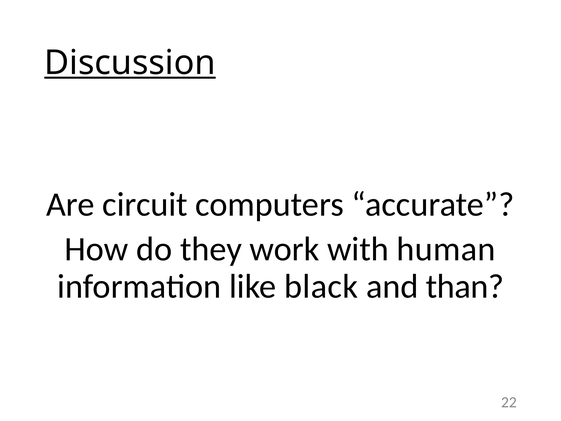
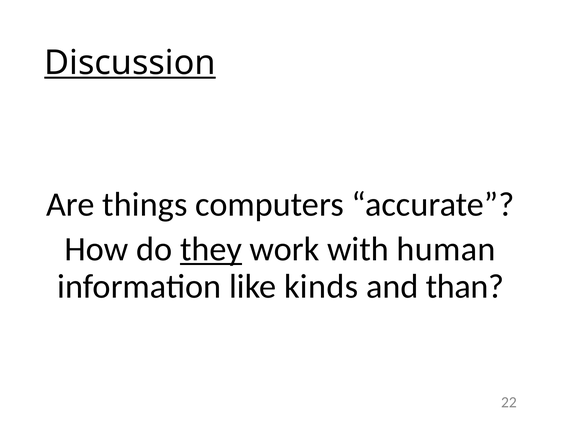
circuit: circuit -> things
they underline: none -> present
black: black -> kinds
